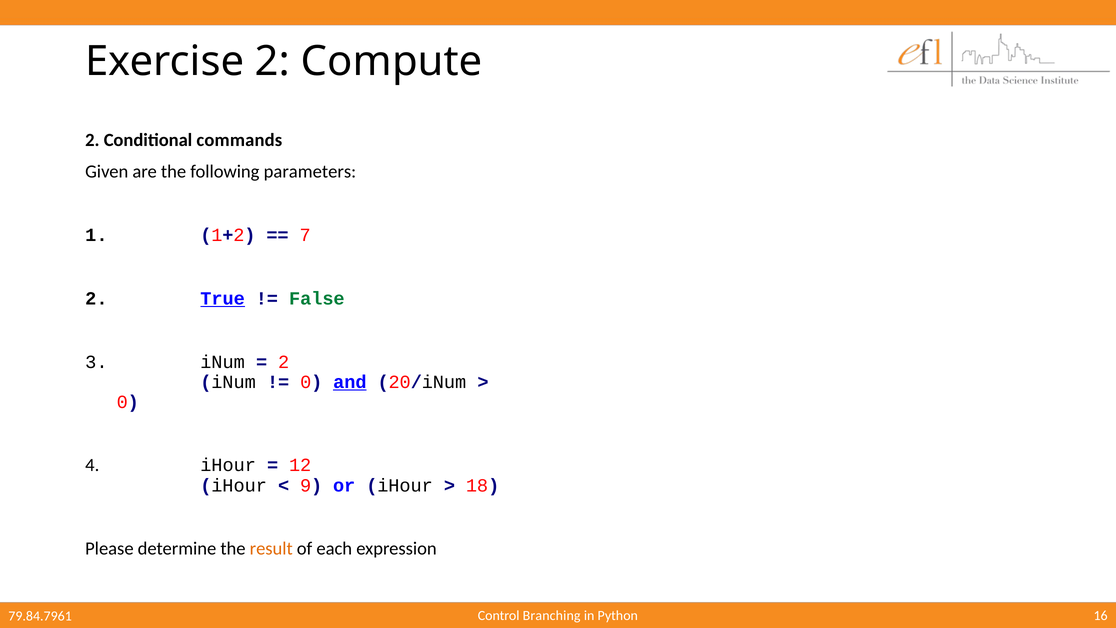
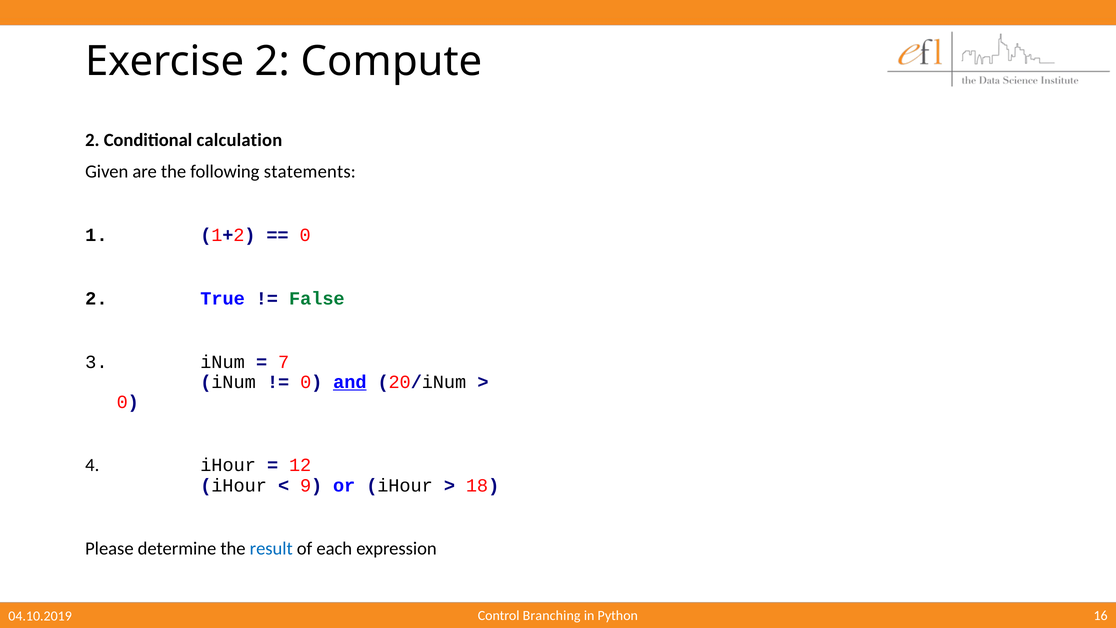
commands: commands -> calculation
parameters: parameters -> statements
7 at (305, 235): 7 -> 0
True underline: present -> none
2 at (284, 362): 2 -> 7
result colour: orange -> blue
79.84.7961: 79.84.7961 -> 04.10.2019
